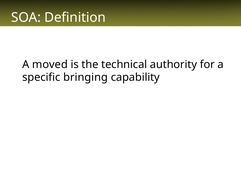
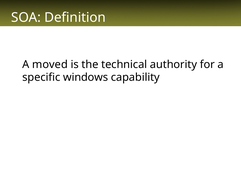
bringing: bringing -> windows
